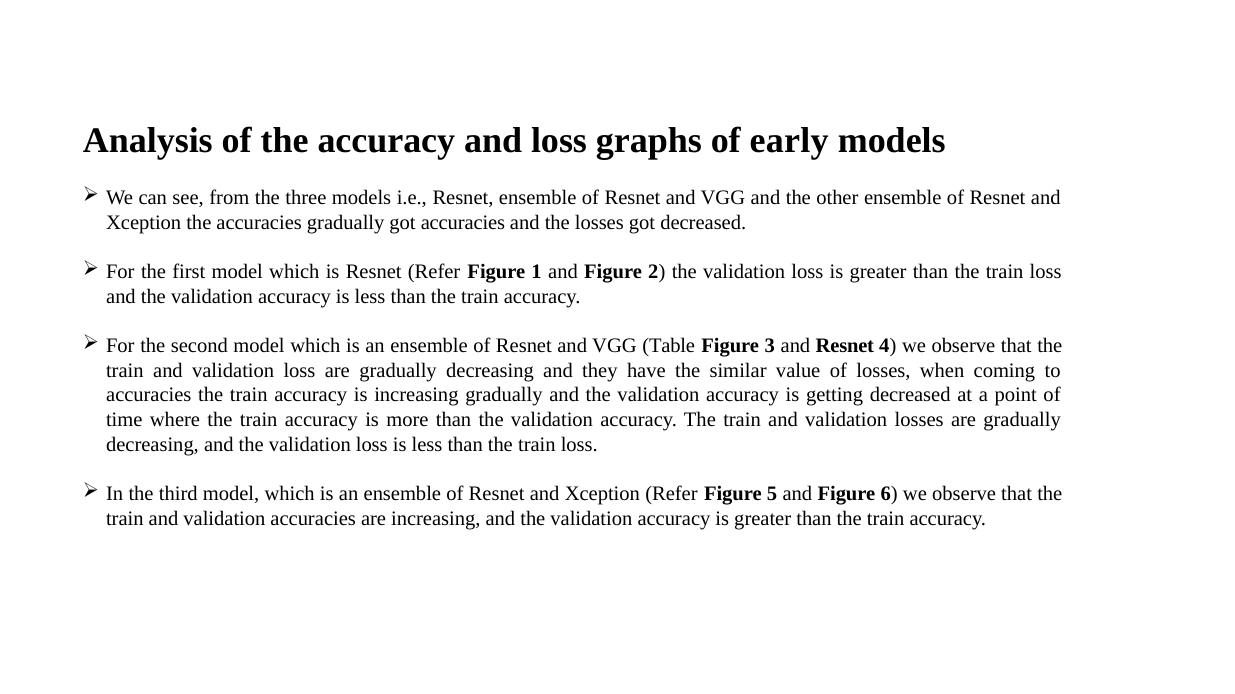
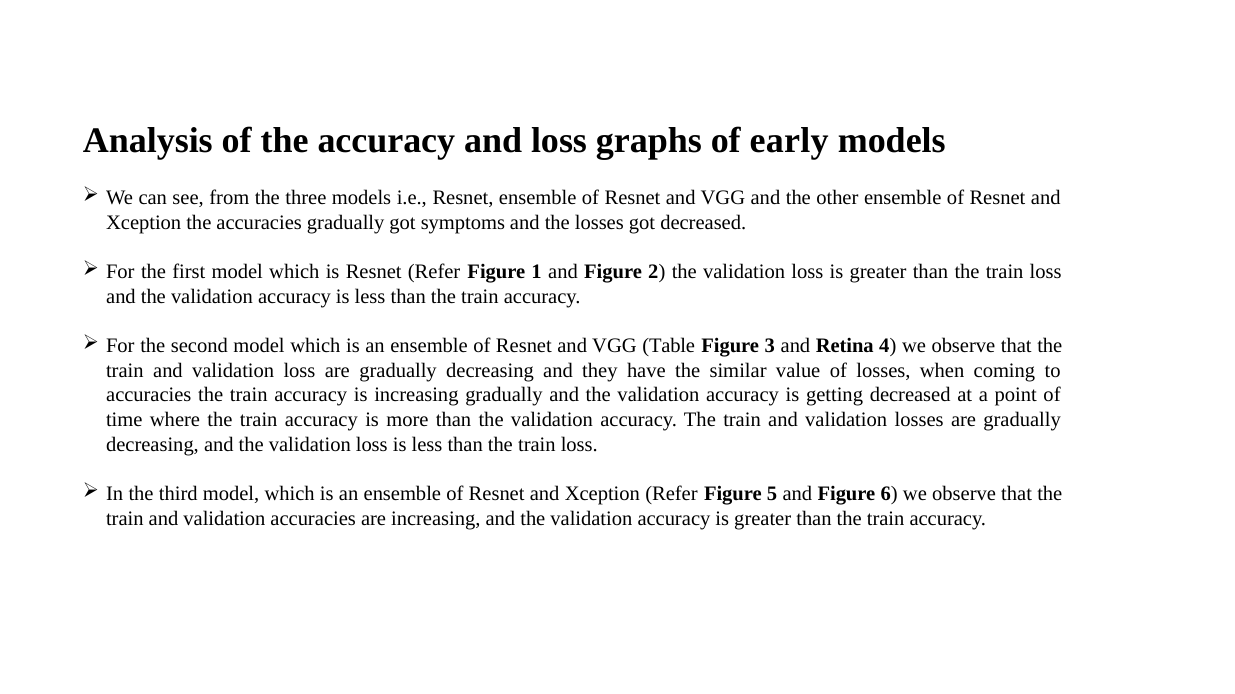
got accuracies: accuracies -> symptoms
and Resnet: Resnet -> Retina
